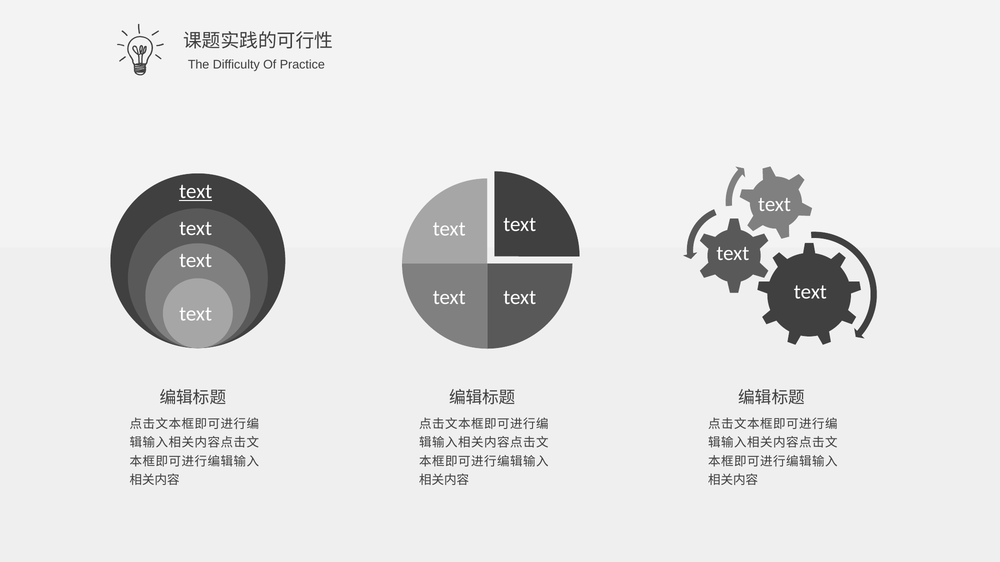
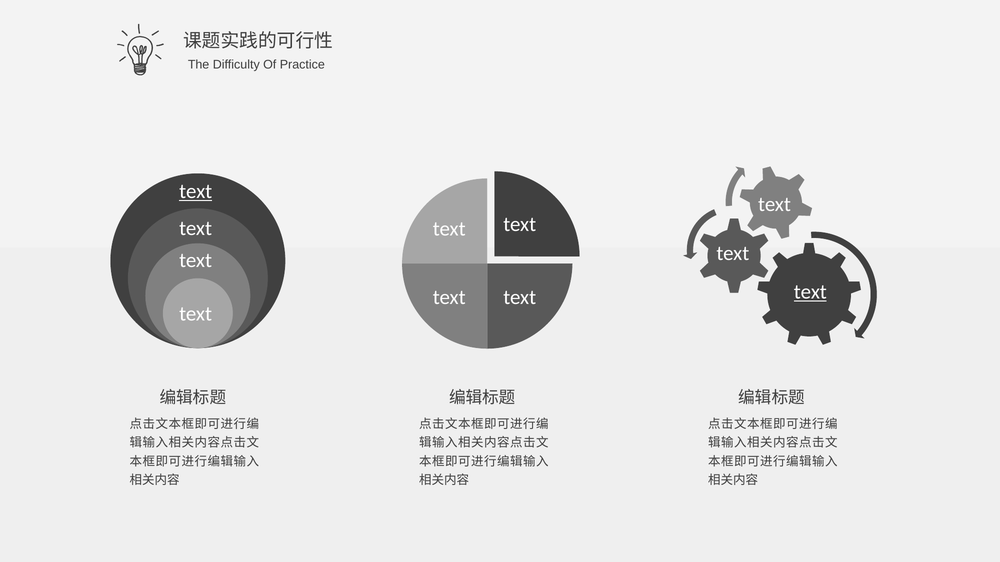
text at (810, 292) underline: none -> present
